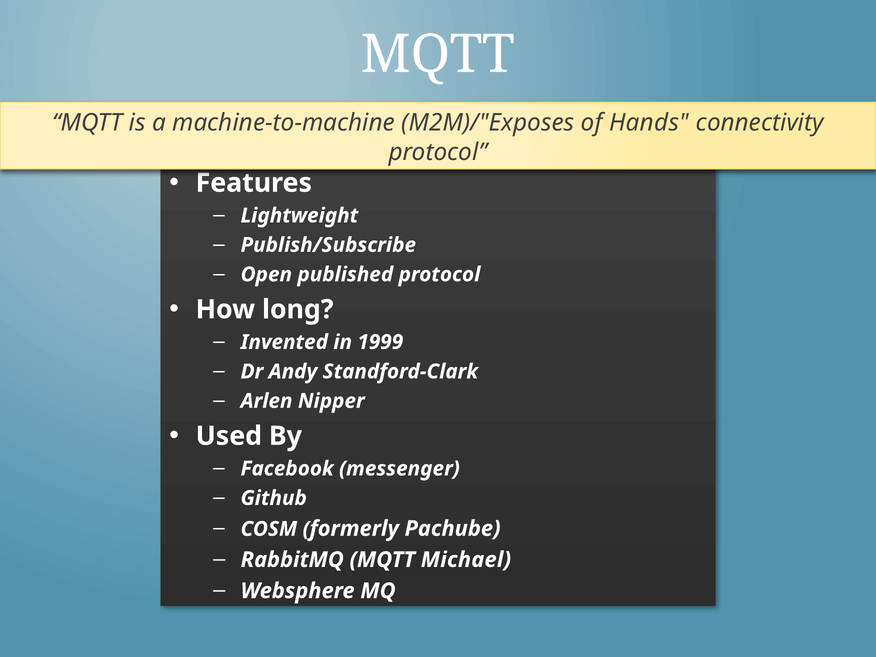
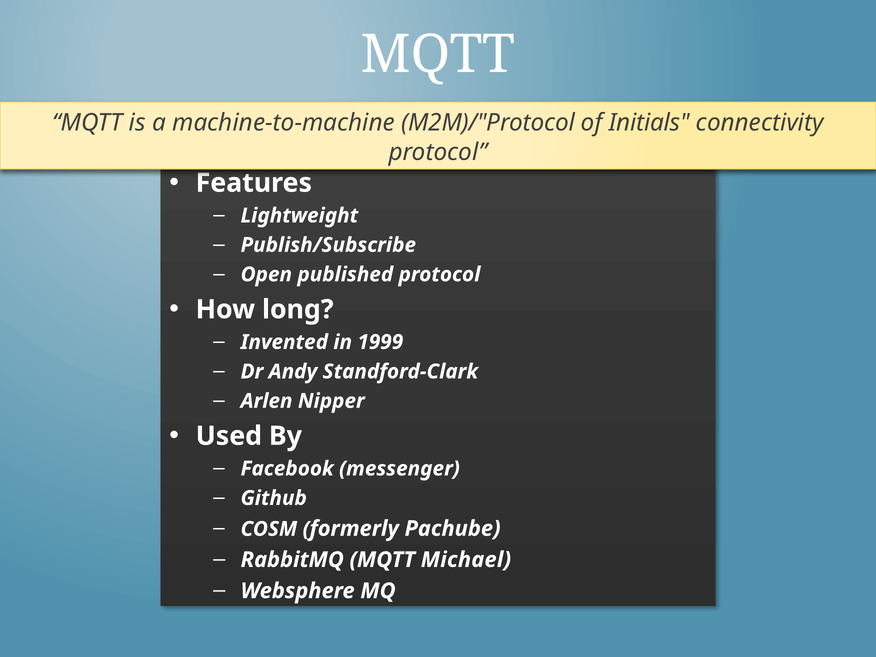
M2M)/"Exposes: M2M)/"Exposes -> M2M)/"Protocol
Hands: Hands -> Initials
